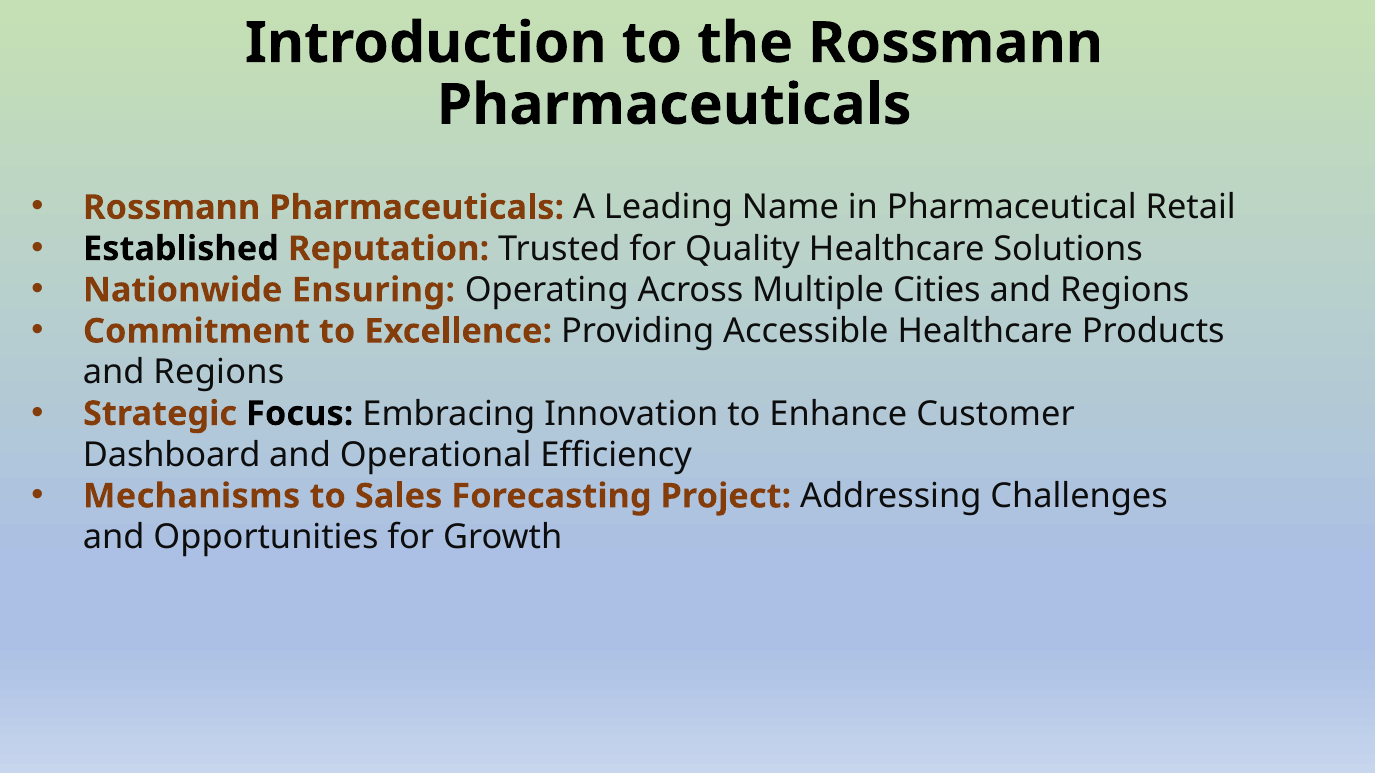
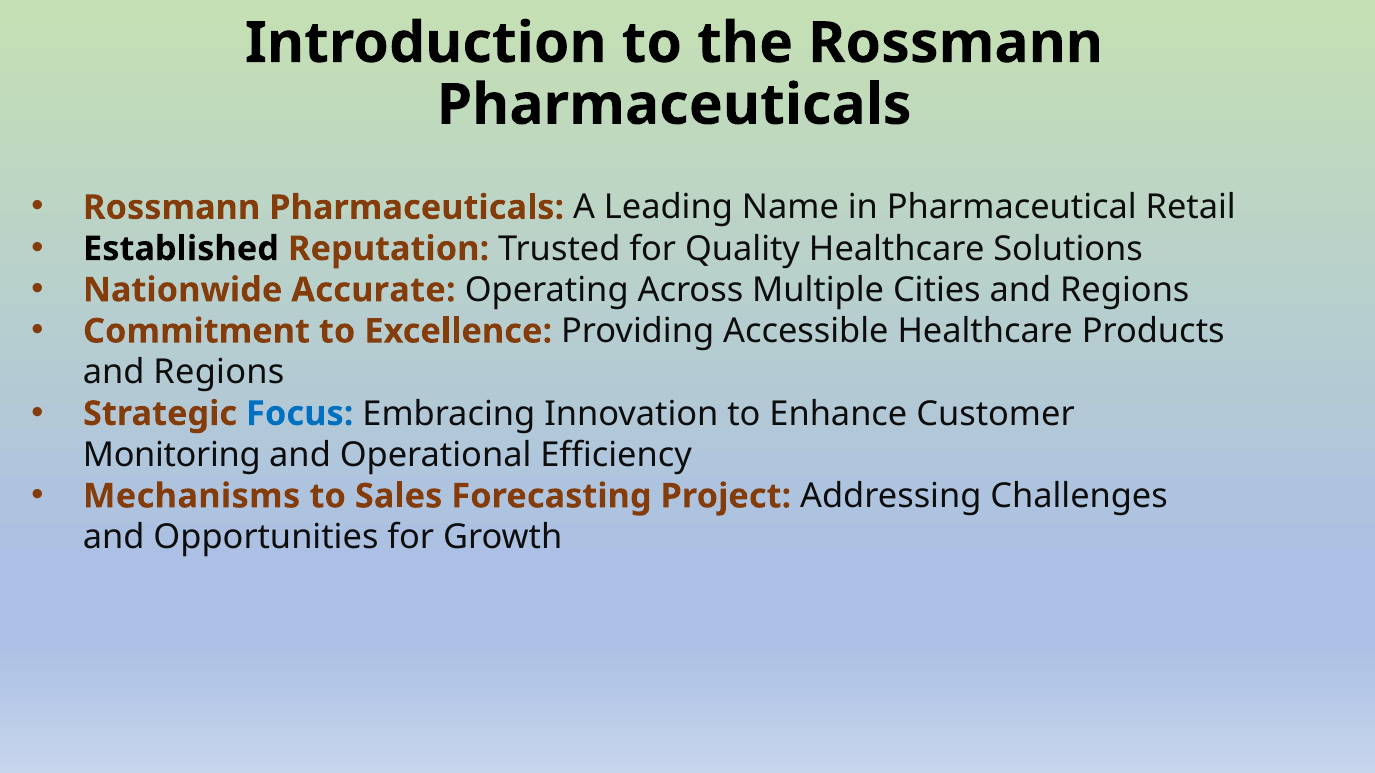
Ensuring: Ensuring -> Accurate
Focus colour: black -> blue
Dashboard: Dashboard -> Monitoring
